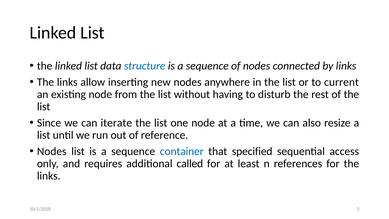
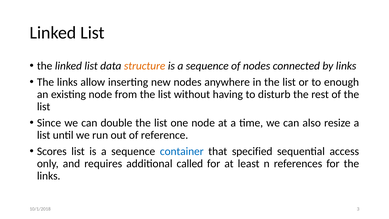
structure colour: blue -> orange
current: current -> enough
iterate: iterate -> double
Nodes at (52, 151): Nodes -> Scores
